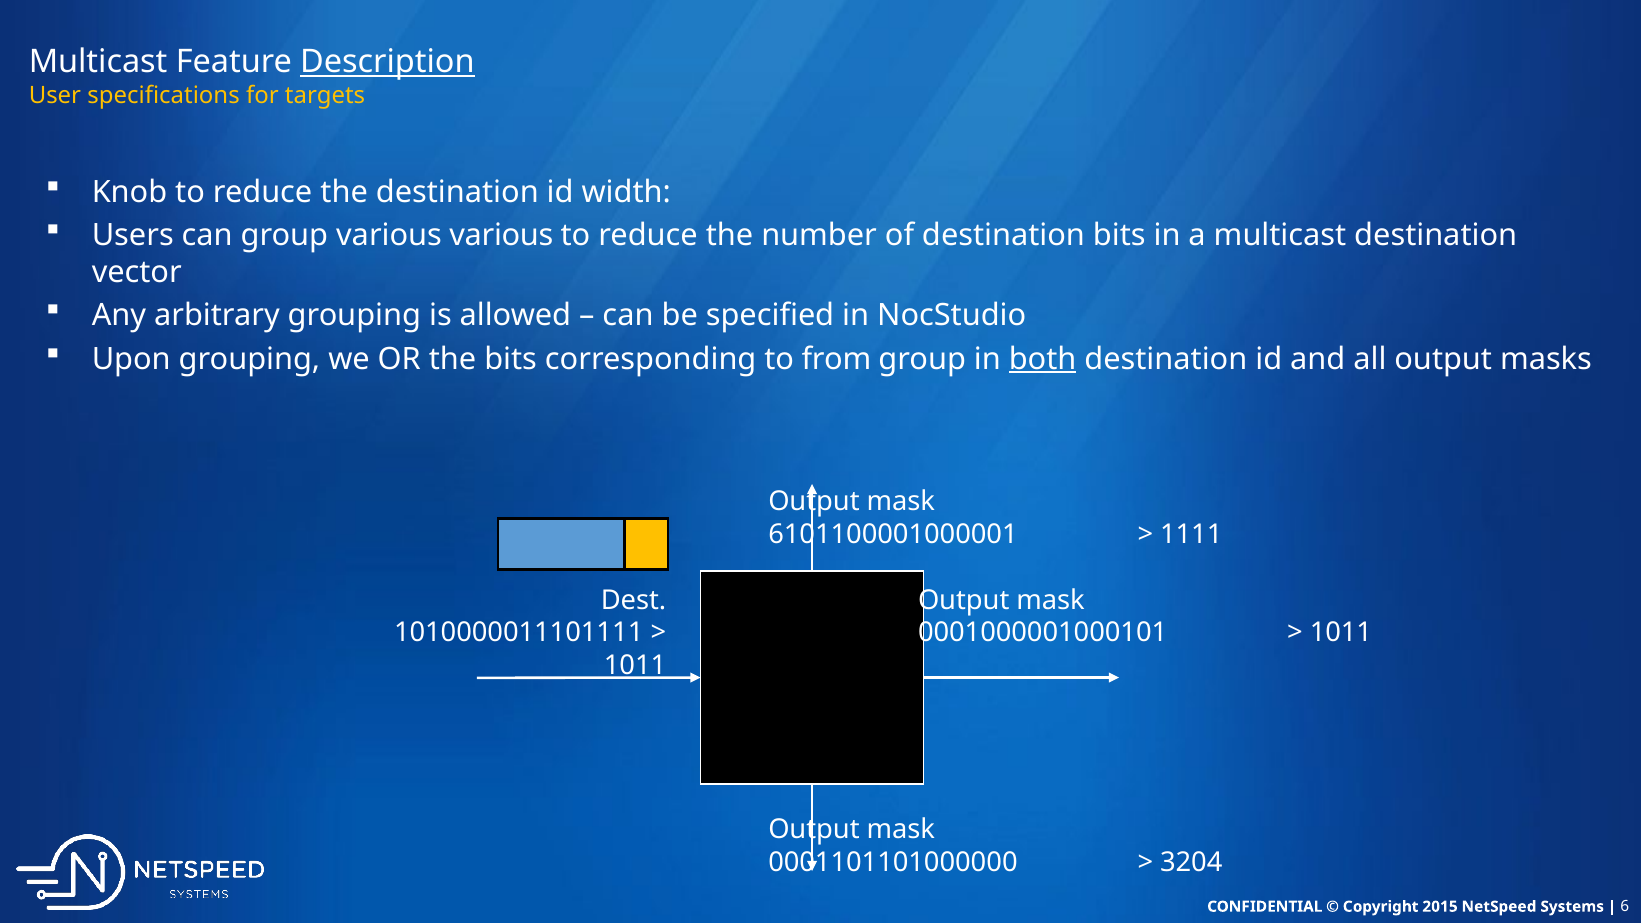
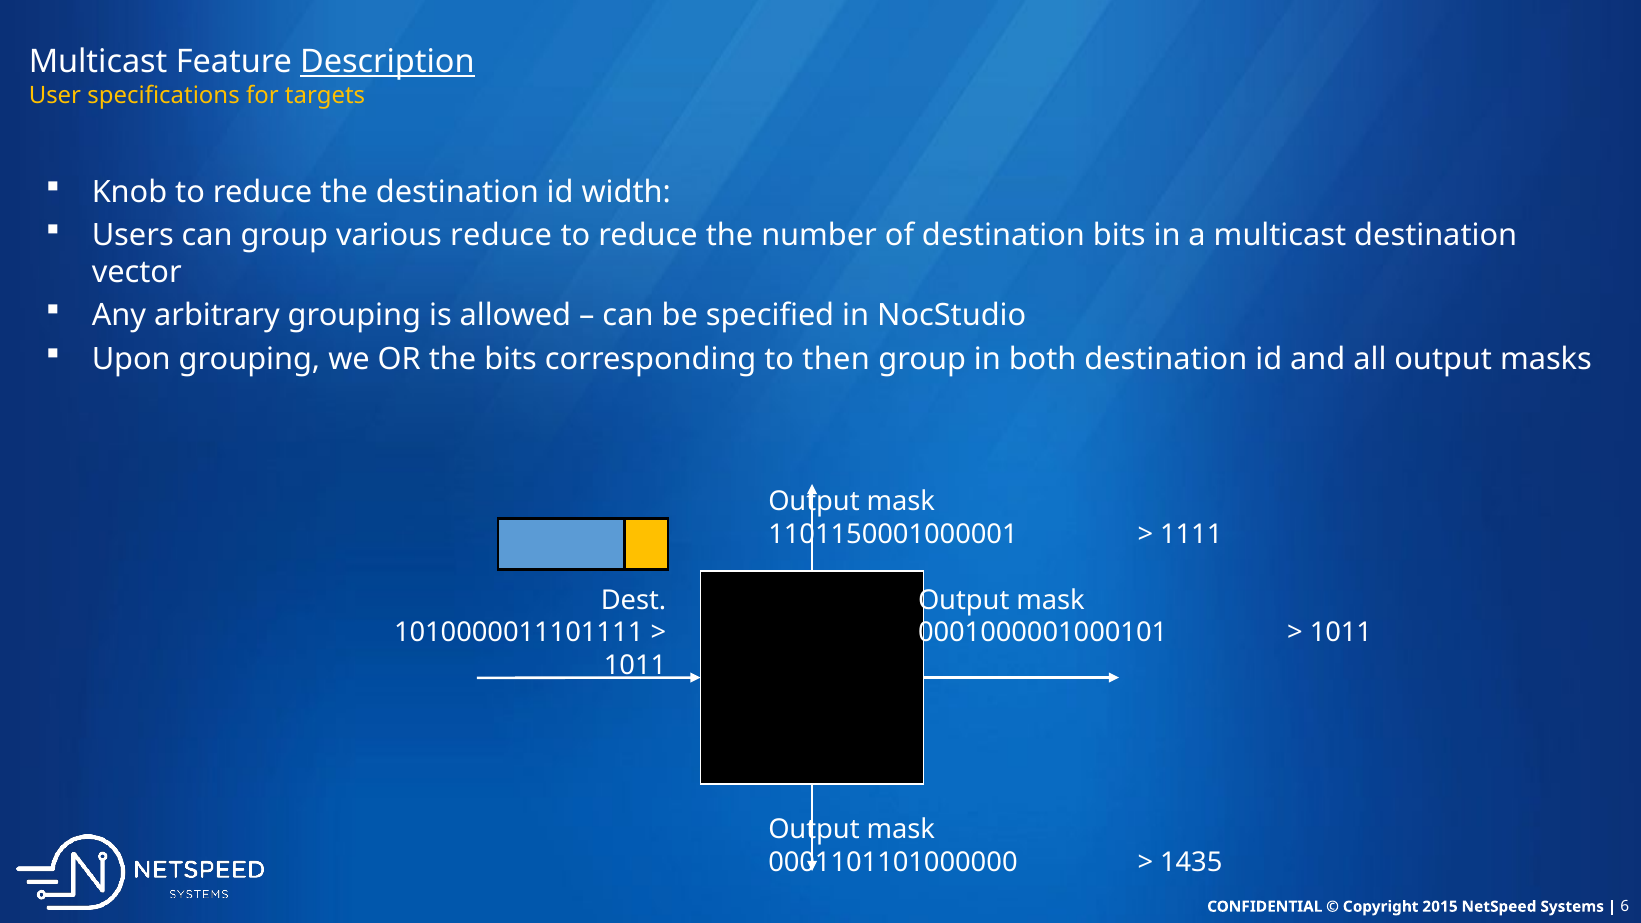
various various: various -> reduce
from: from -> then
both underline: present -> none
6101100001000001: 6101100001000001 -> 1101150001000001
3204: 3204 -> 1435
